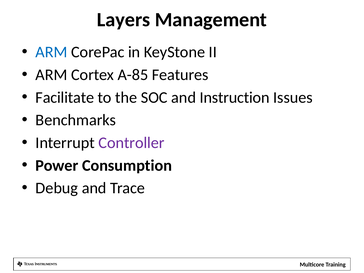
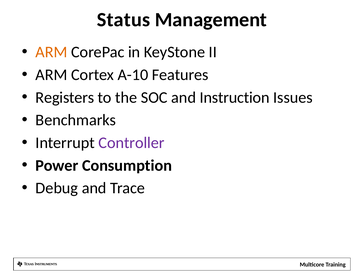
Layers: Layers -> Status
ARM at (51, 52) colour: blue -> orange
A-85: A-85 -> A-10
Facilitate: Facilitate -> Registers
